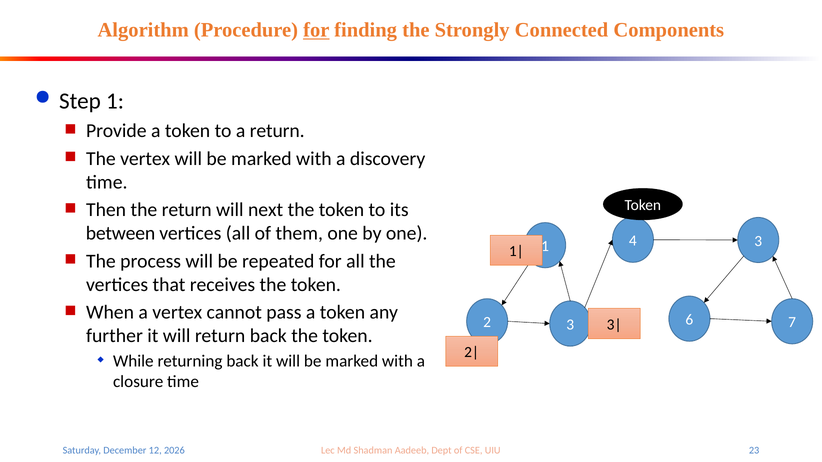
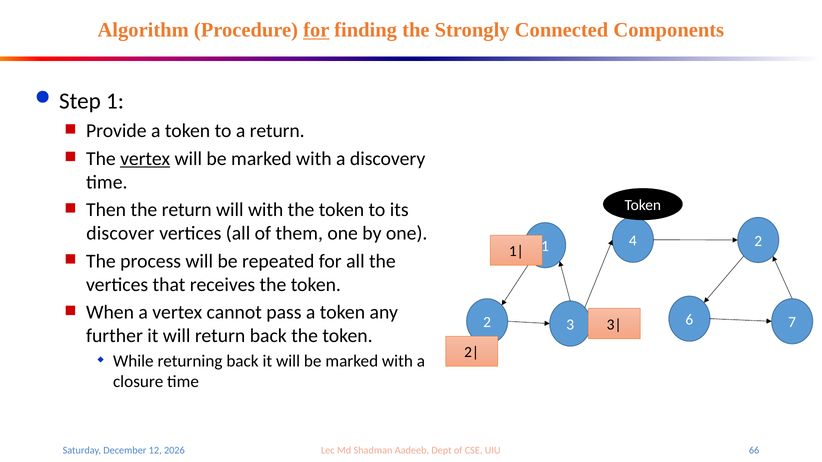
vertex at (145, 159) underline: none -> present
will next: next -> with
between: between -> discover
4 3: 3 -> 2
23: 23 -> 66
